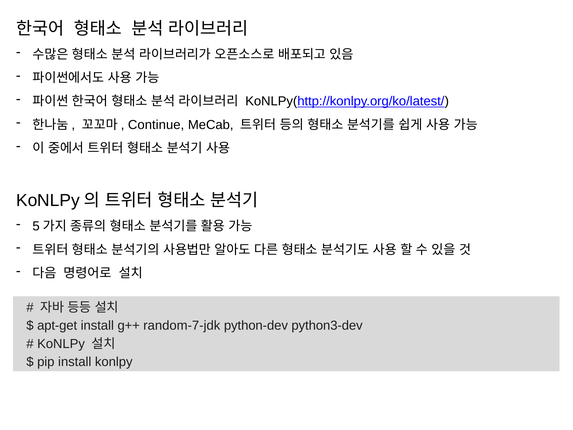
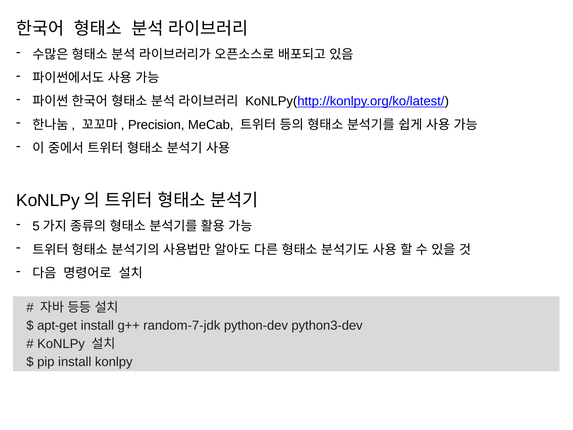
Continue: Continue -> Precision
